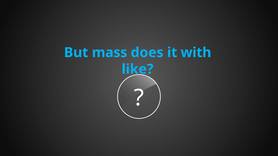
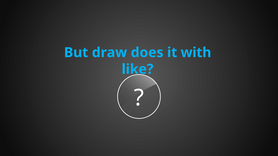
mass: mass -> draw
